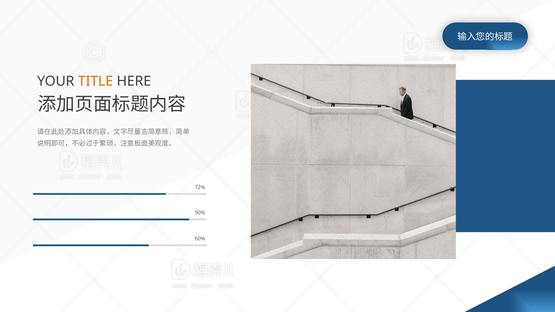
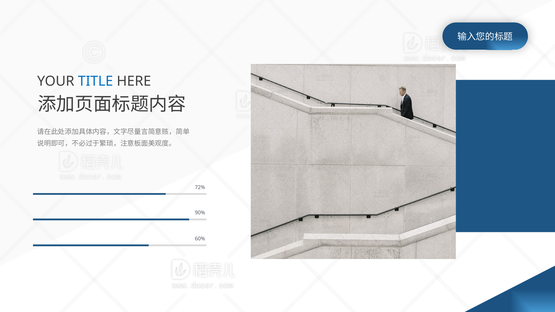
TITLE colour: orange -> blue
